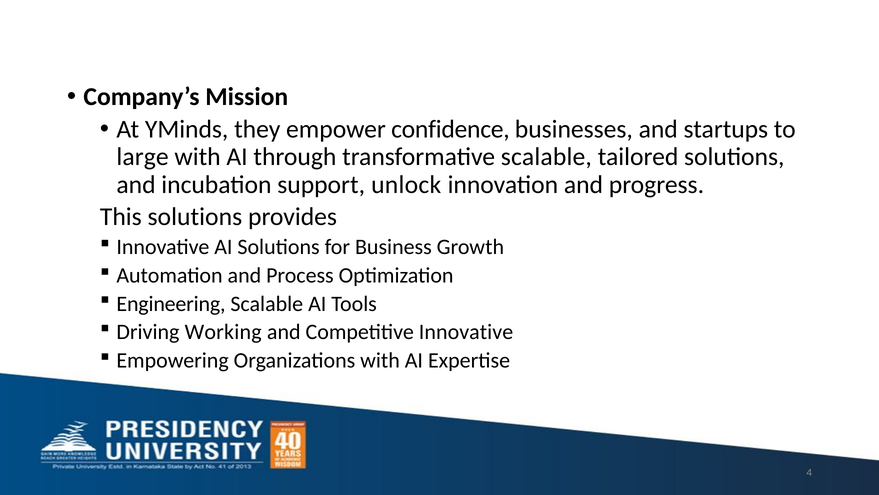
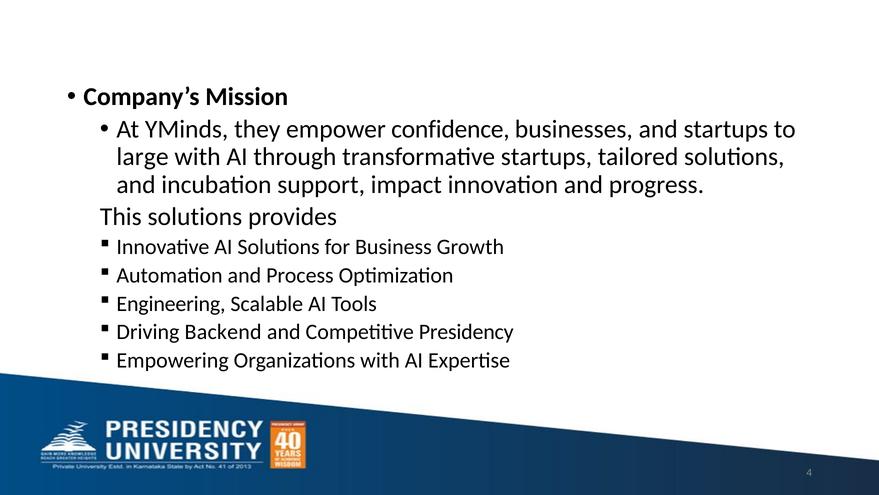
transformative scalable: scalable -> startups
unlock: unlock -> impact
Working: Working -> Backend
Competitive Innovative: Innovative -> Presidency
